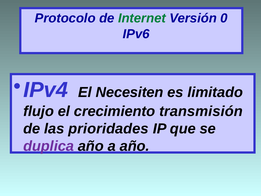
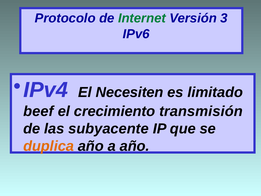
0: 0 -> 3
flujo: flujo -> beef
prioridades: prioridades -> subyacente
duplica colour: purple -> orange
